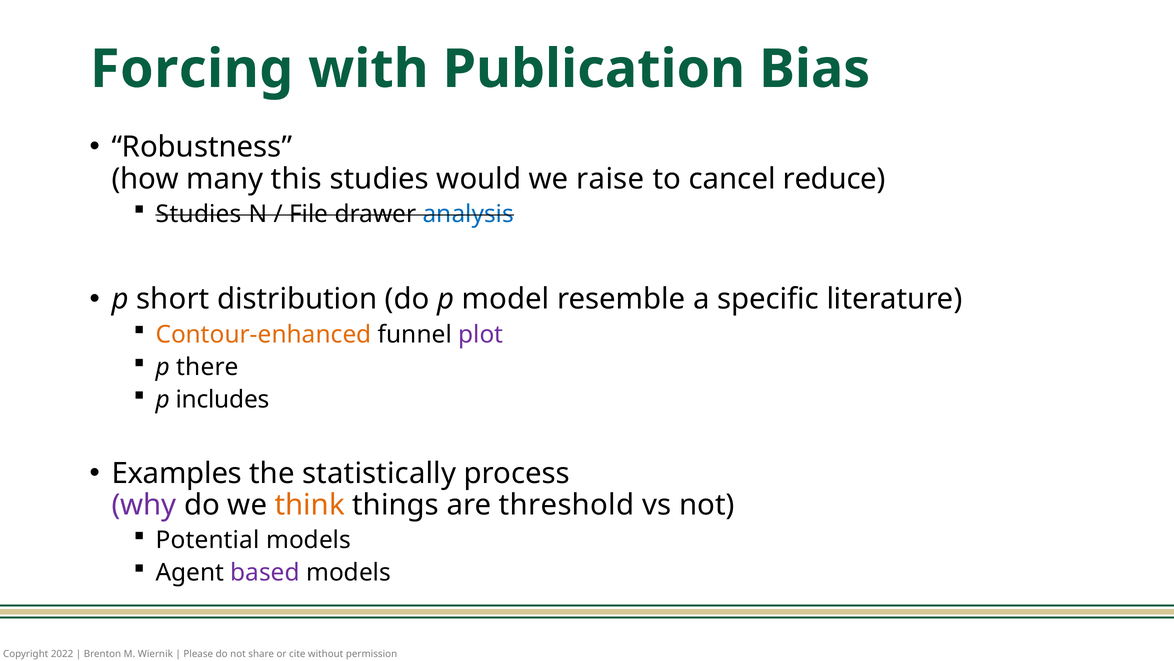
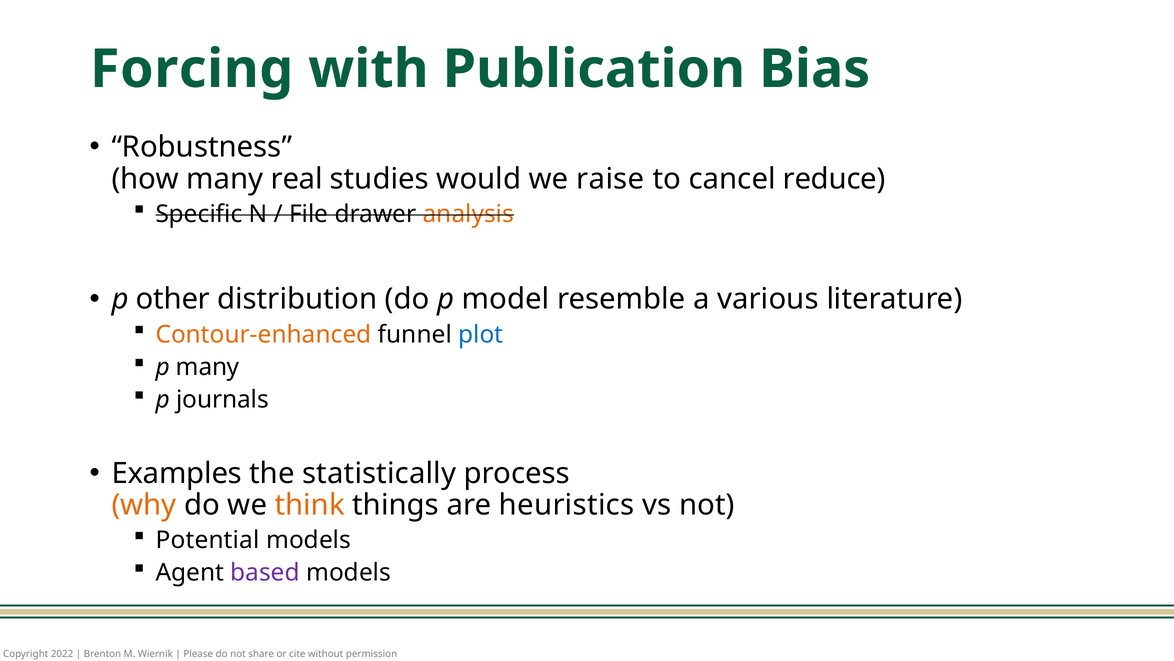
this: this -> real
Studies at (199, 214): Studies -> Specific
analysis colour: blue -> orange
short: short -> other
specific: specific -> various
plot colour: purple -> blue
p there: there -> many
includes: includes -> journals
why colour: purple -> orange
threshold: threshold -> heuristics
